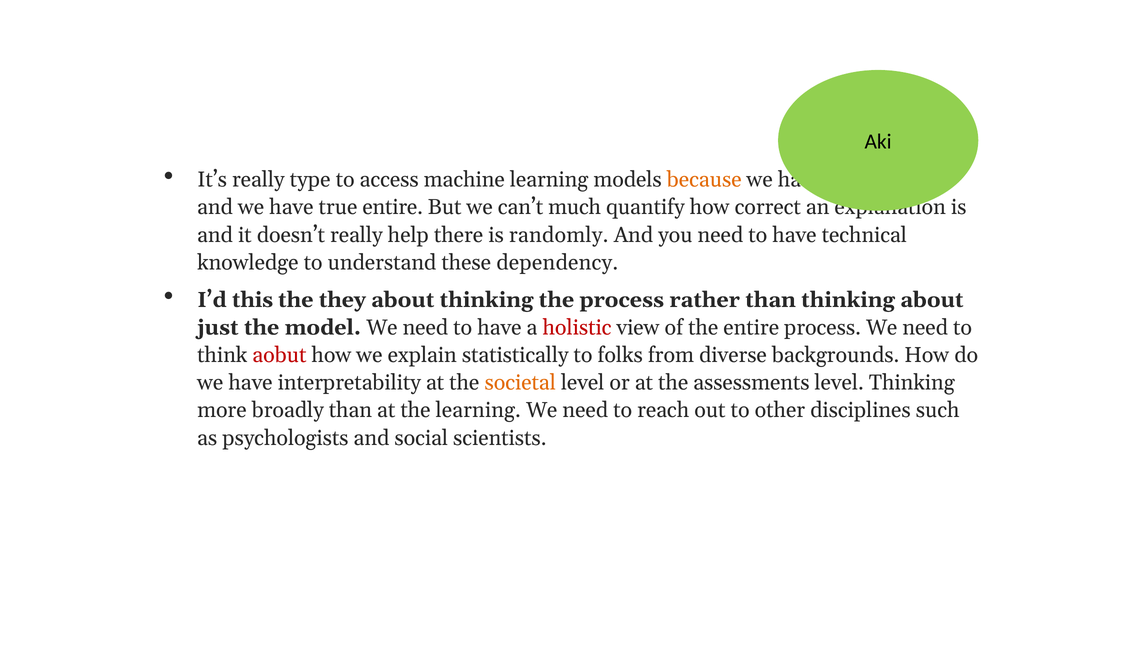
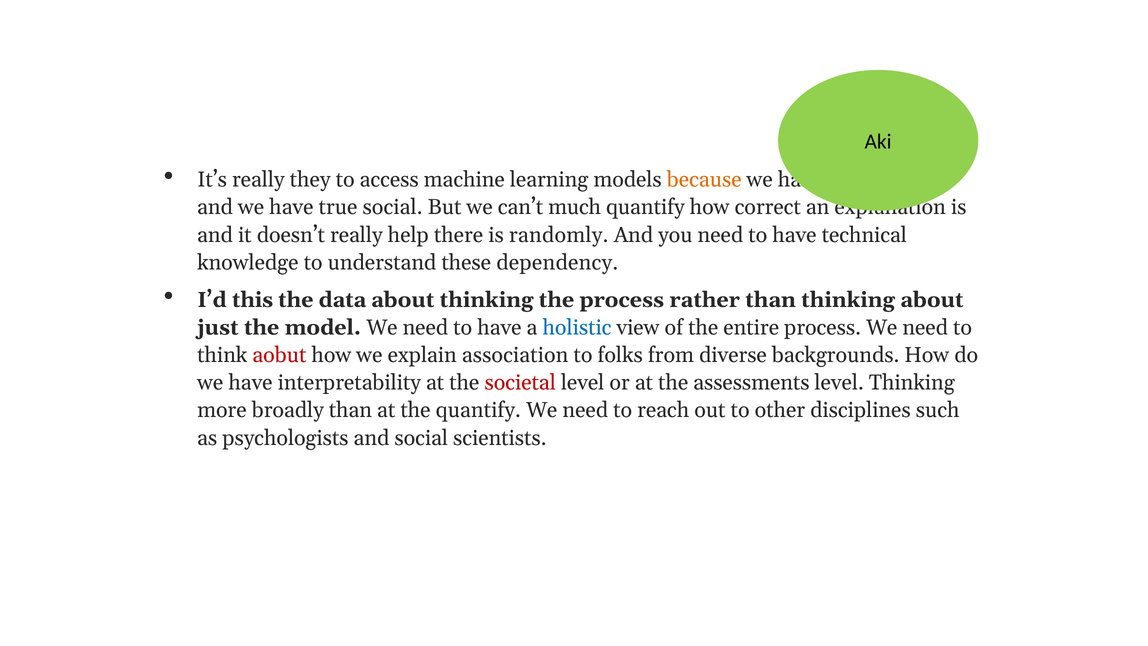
type: type -> they
true entire: entire -> social
they: they -> data
holistic colour: red -> blue
statistically: statistically -> association
societal colour: orange -> red
the learning: learning -> quantify
